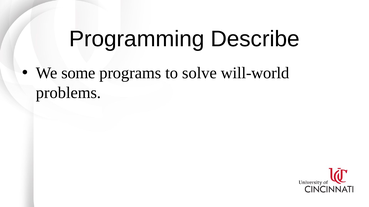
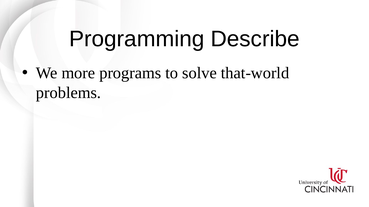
some: some -> more
will-world: will-world -> that-world
